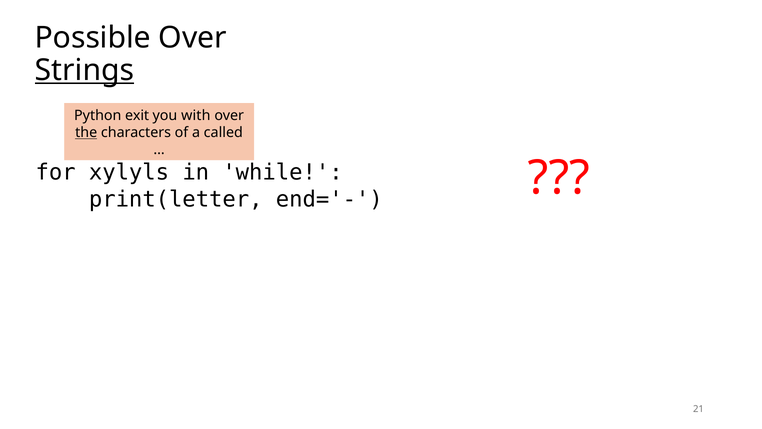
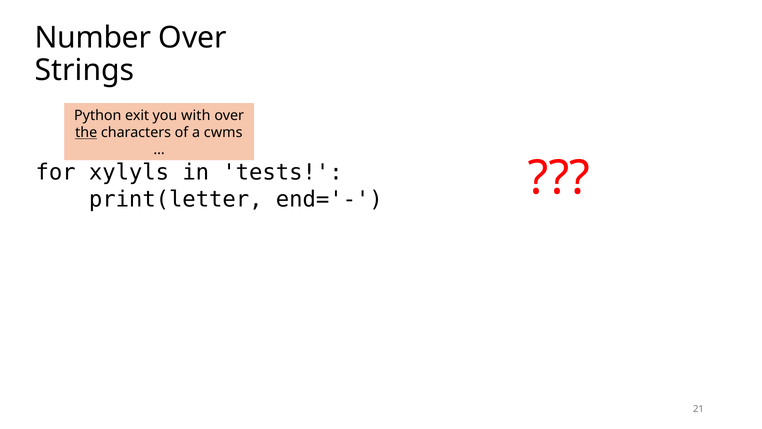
Possible: Possible -> Number
Strings underline: present -> none
called: called -> cwms
while: while -> tests
